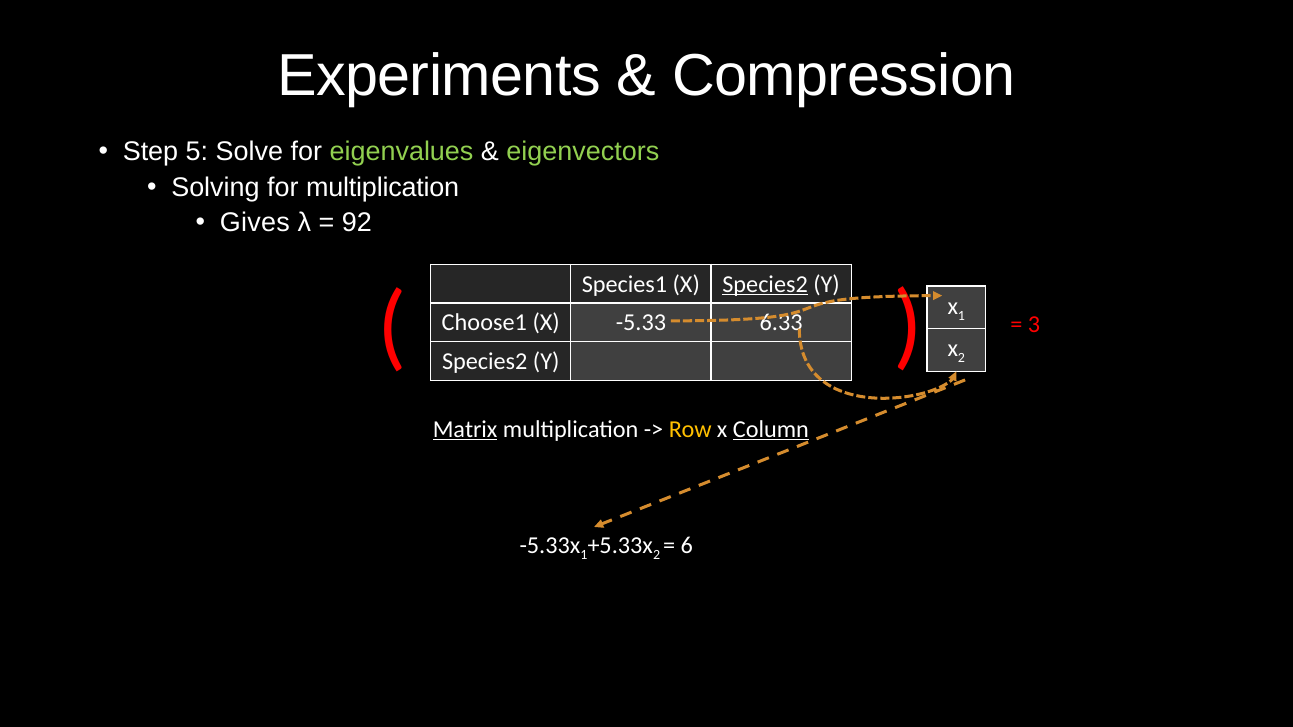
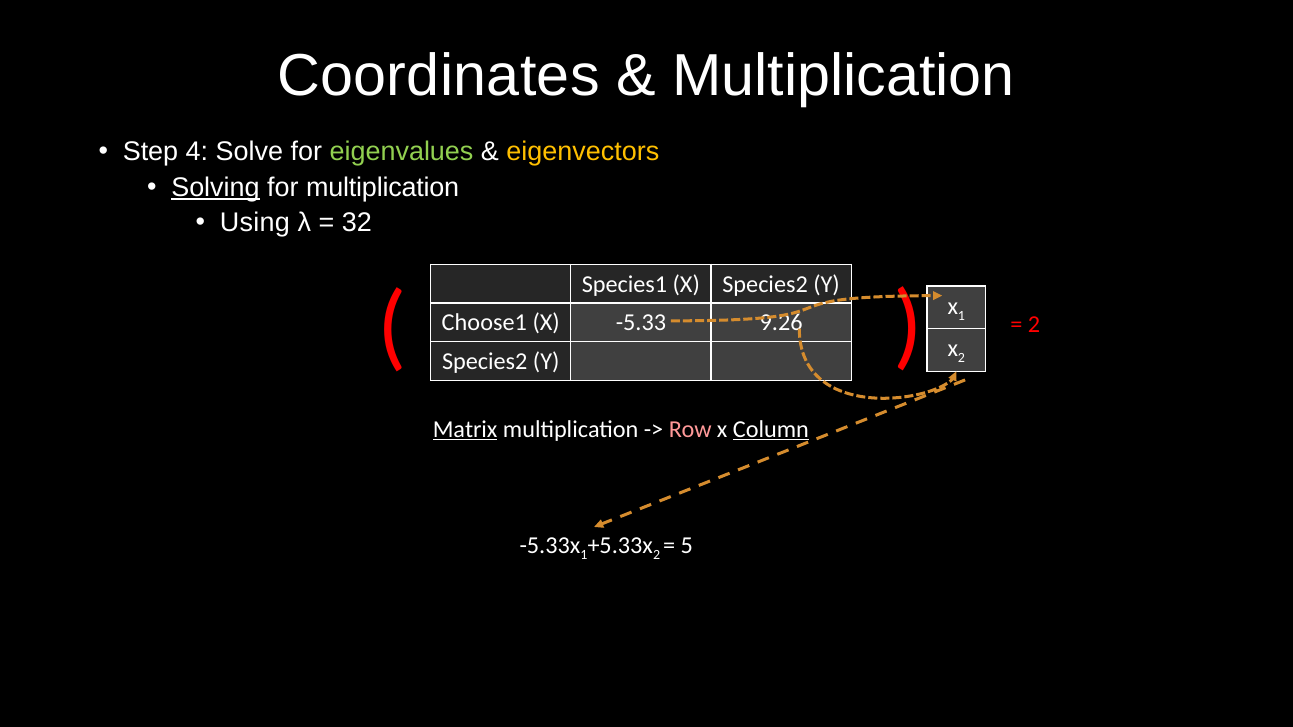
Experiments: Experiments -> Coordinates
Compression at (844, 76): Compression -> Multiplication
5: 5 -> 4
eigenvectors colour: light green -> yellow
Solving underline: none -> present
Gives: Gives -> Using
92: 92 -> 32
Species2 at (765, 284) underline: present -> none
3 at (1034, 325): 3 -> 2
6.33: 6.33 -> 9.26
Row colour: yellow -> pink
6: 6 -> 5
